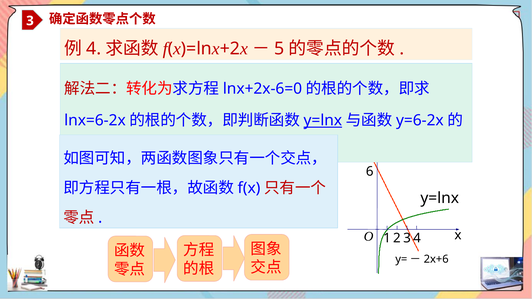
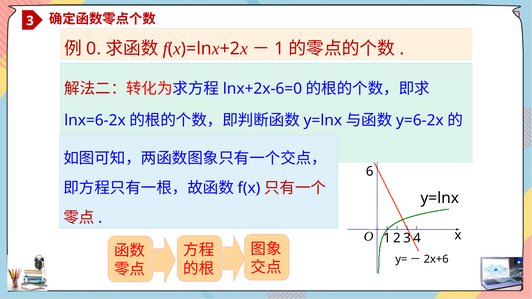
4: 4 -> 0
5: 5 -> 1
y=lnx at (323, 120) underline: present -> none
